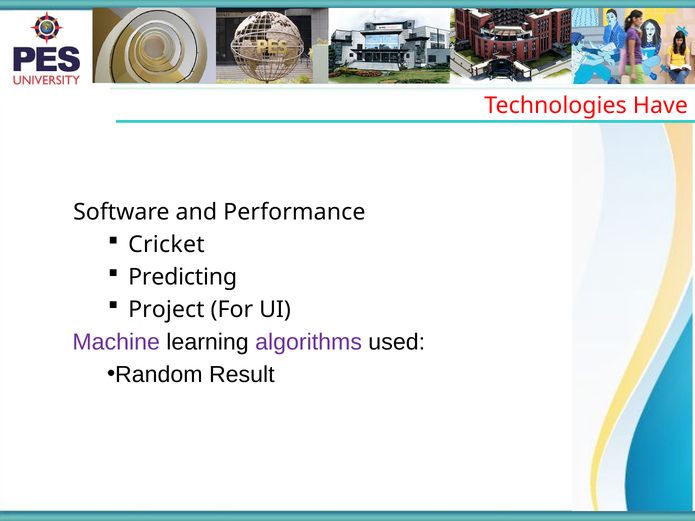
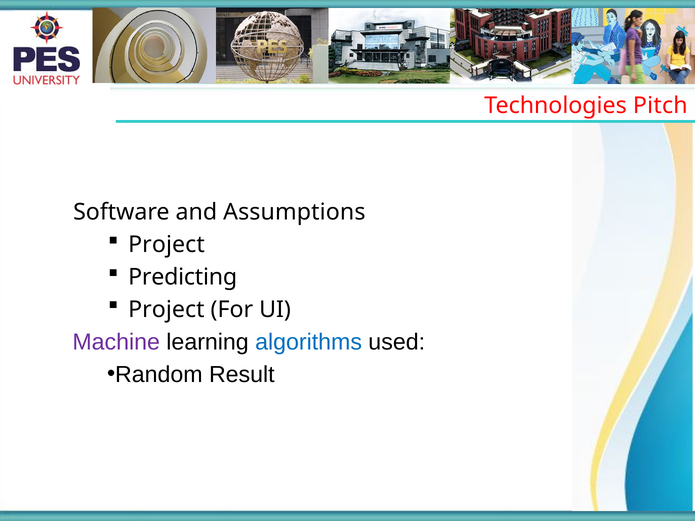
Have: Have -> Pitch
Performance: Performance -> Assumptions
Cricket at (166, 245): Cricket -> Project
algorithms colour: purple -> blue
